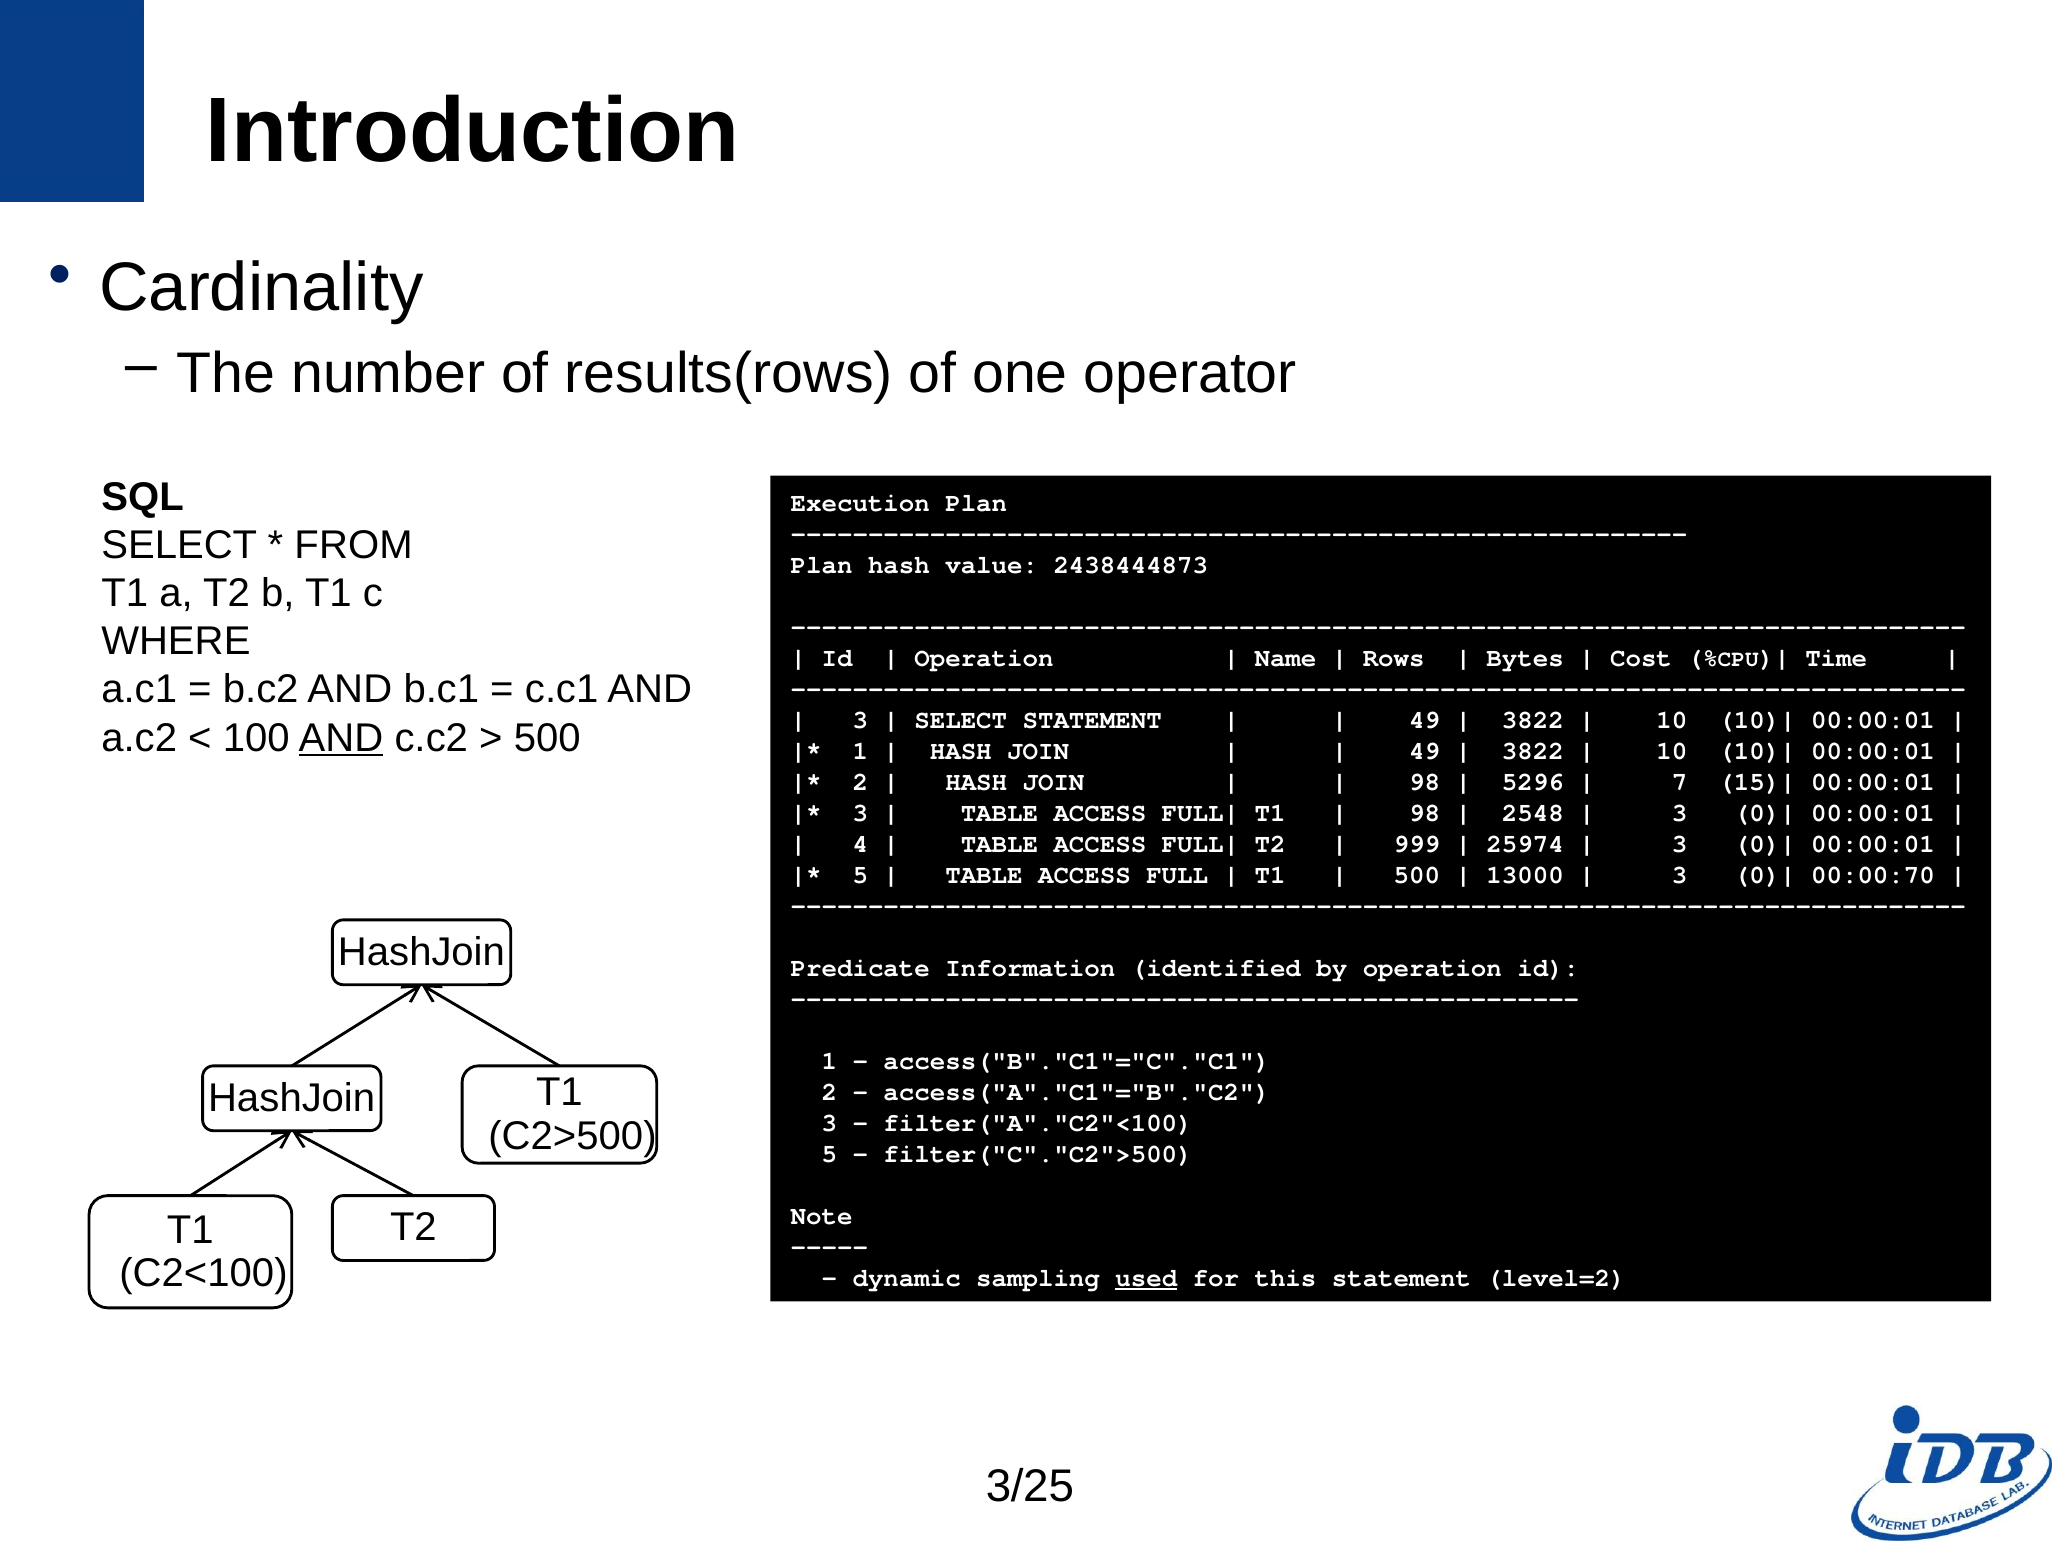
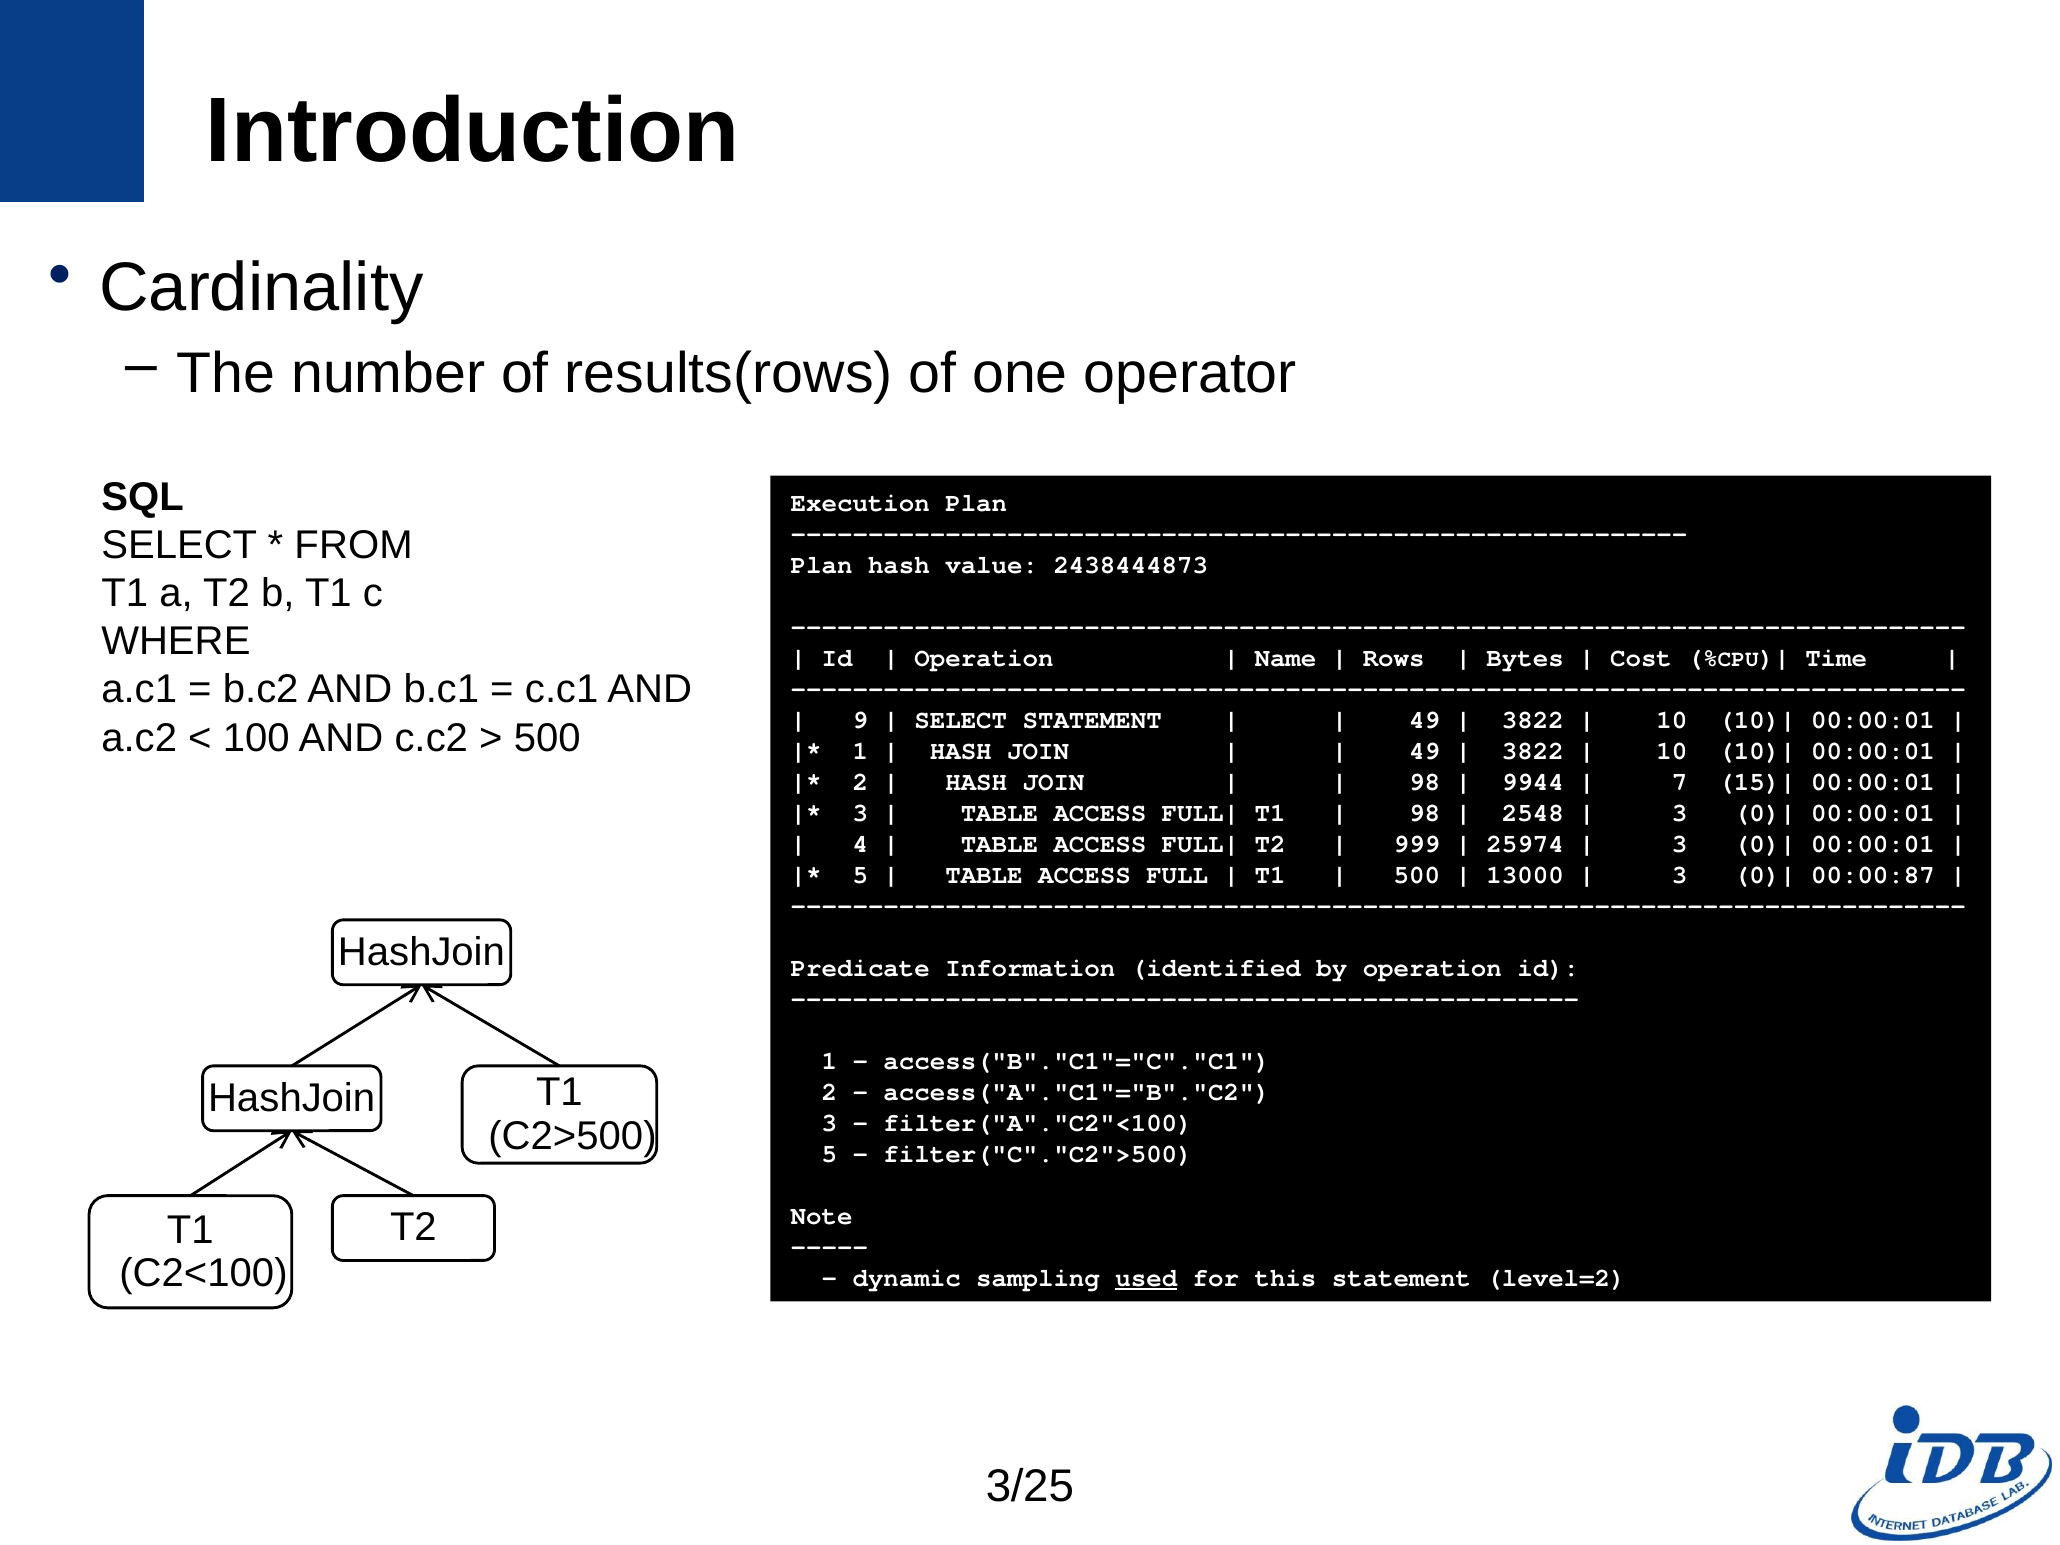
3 at (860, 720): 3 -> 9
AND at (341, 738) underline: present -> none
5296: 5296 -> 9944
00:00:70: 00:00:70 -> 00:00:87
